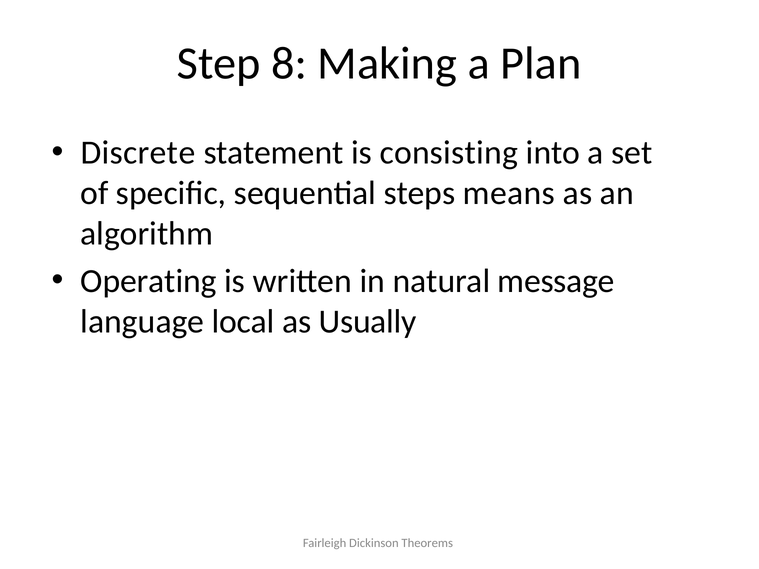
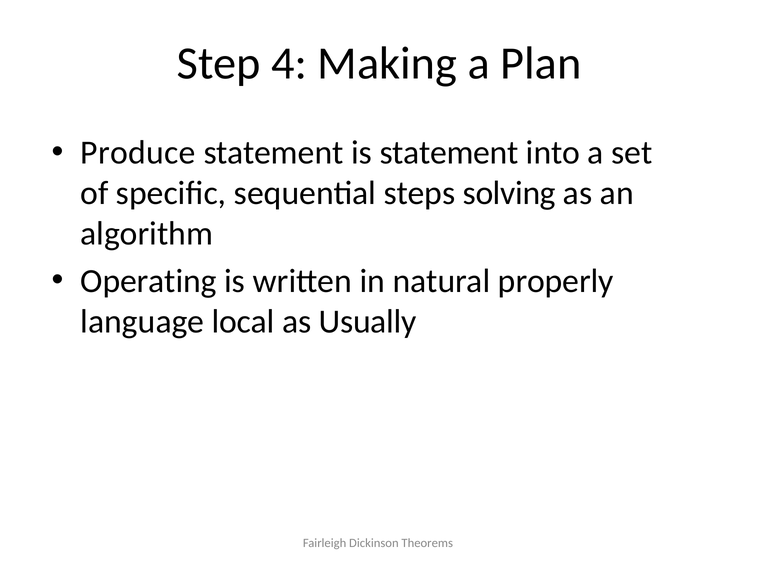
8: 8 -> 4
Discrete: Discrete -> Produce
is consisting: consisting -> statement
means: means -> solving
message: message -> properly
